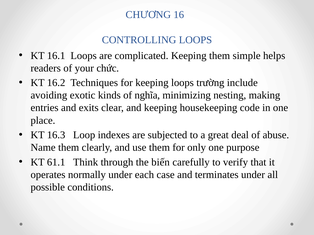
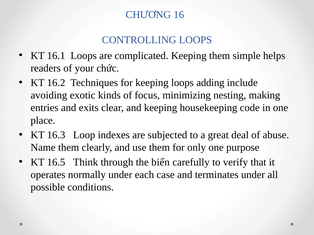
trường: trường -> adding
nghĩa: nghĩa -> focus
61.1: 61.1 -> 16.5
